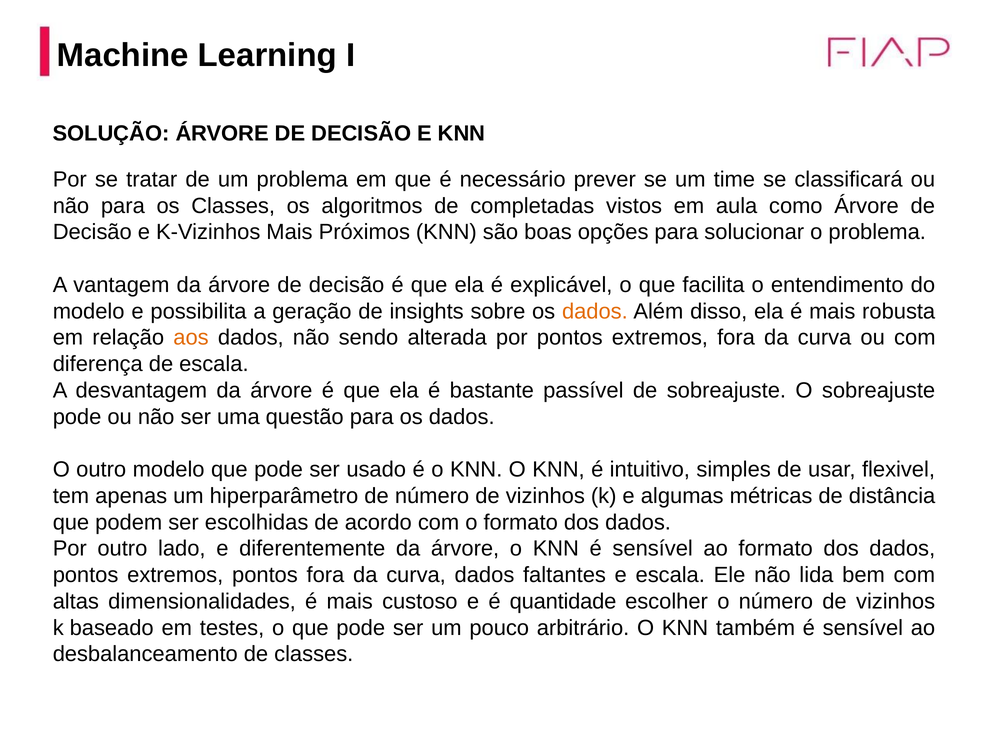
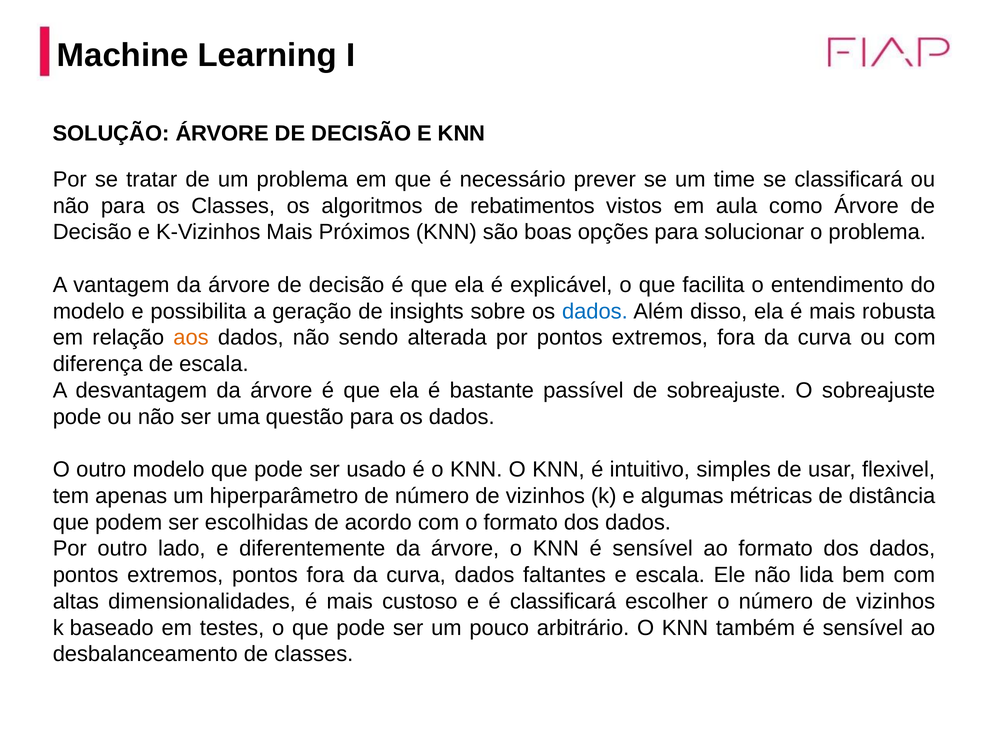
completadas: completadas -> rebatimentos
dados at (595, 311) colour: orange -> blue
é quantidade: quantidade -> classificará
